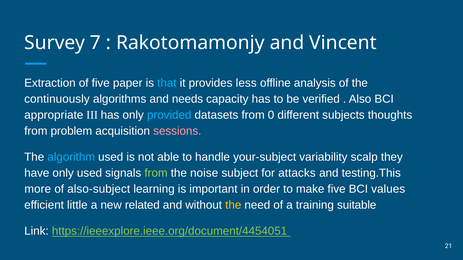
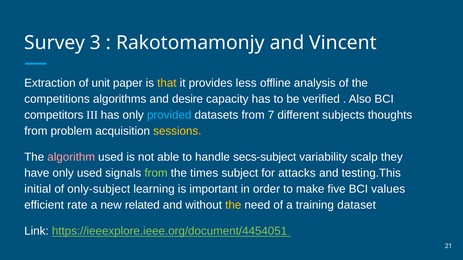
7: 7 -> 3
of five: five -> unit
that colour: light blue -> yellow
continuously: continuously -> competitions
needs: needs -> desire
appropriate: appropriate -> competitors
0: 0 -> 7
sessions colour: pink -> yellow
algorithm colour: light blue -> pink
your-subject: your-subject -> secs-subject
noise: noise -> times
more: more -> initial
also-subject: also-subject -> only-subject
little: little -> rate
suitable: suitable -> dataset
